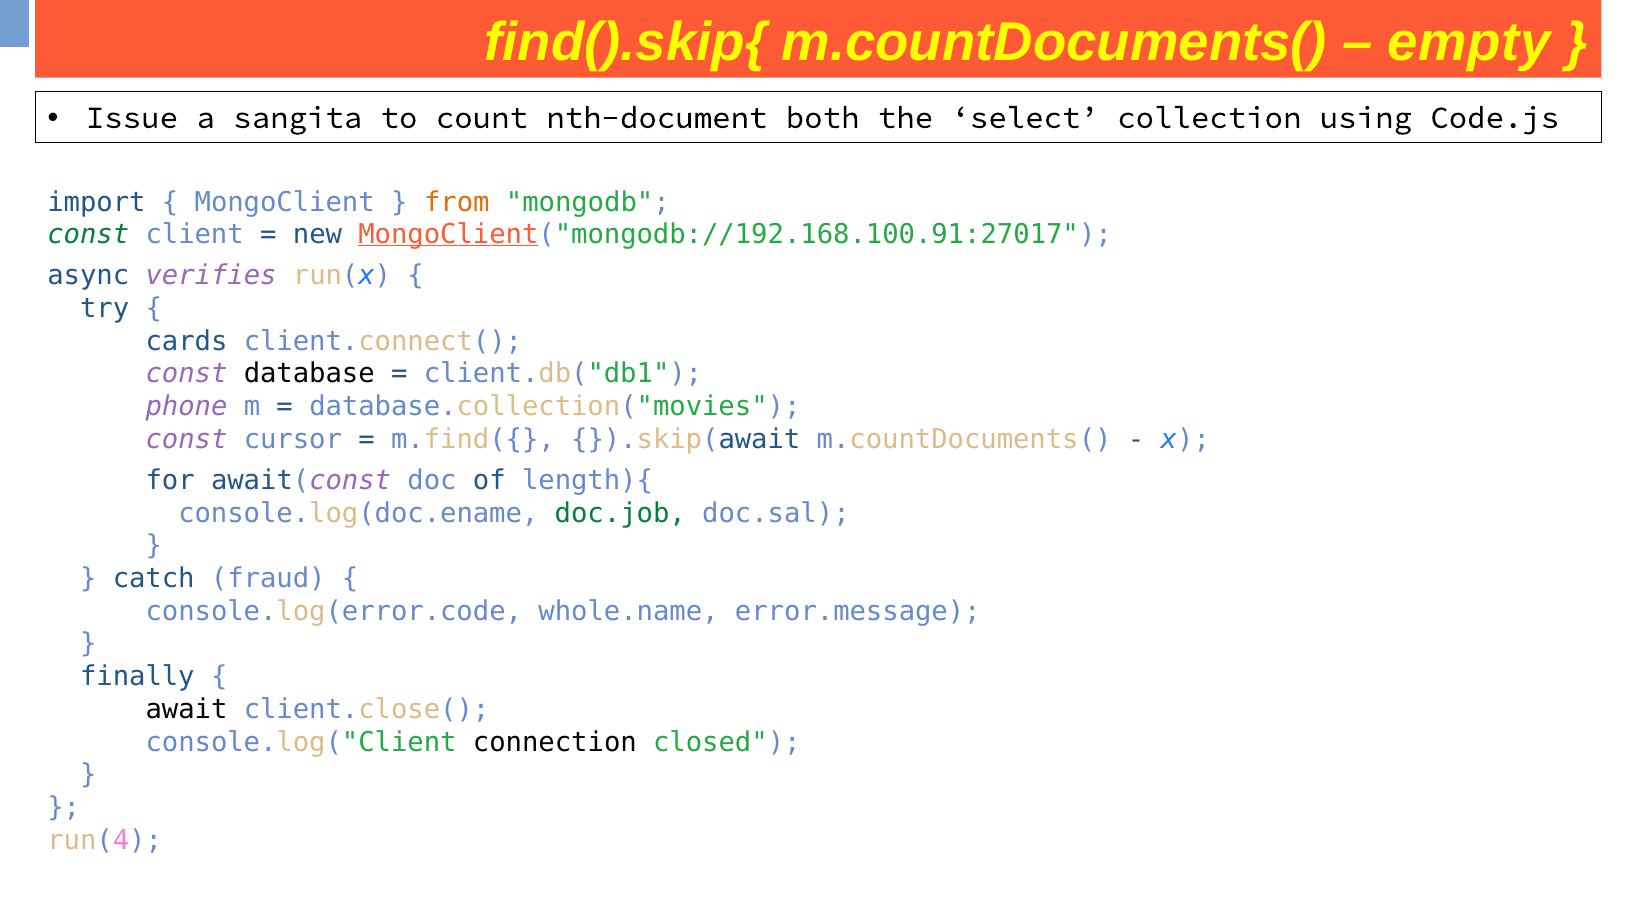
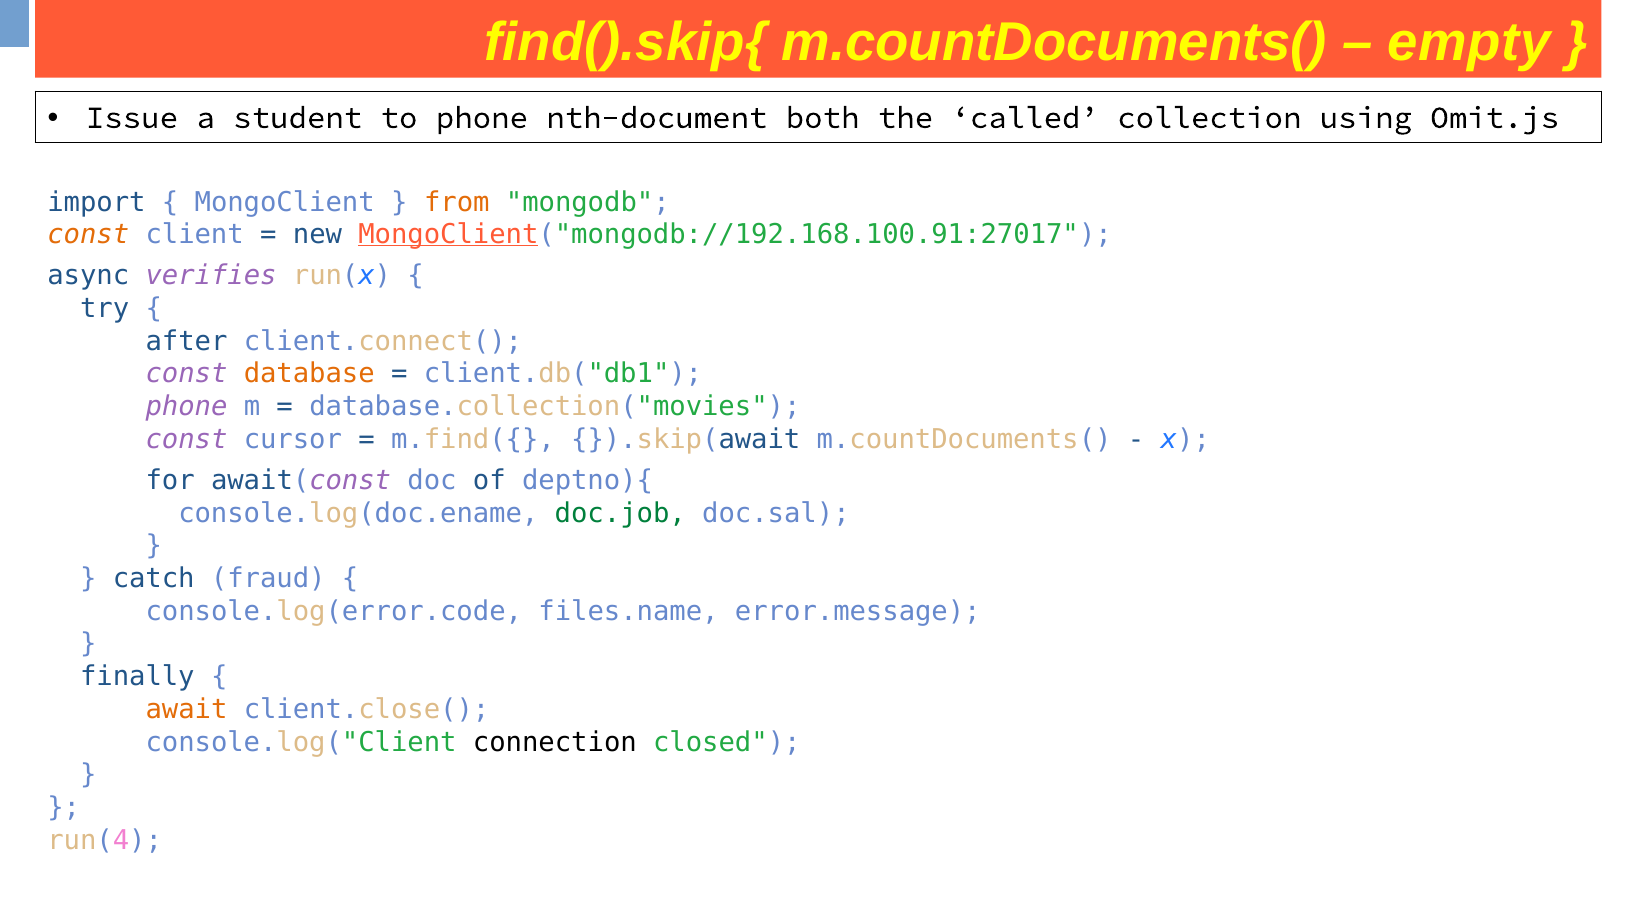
sangita: sangita -> student
to count: count -> phone
select: select -> called
Code.js: Code.js -> Omit.js
const at (88, 235) colour: green -> orange
cards: cards -> after
database colour: black -> orange
length){: length){ -> deptno){
whole.name: whole.name -> files.name
await colour: black -> orange
